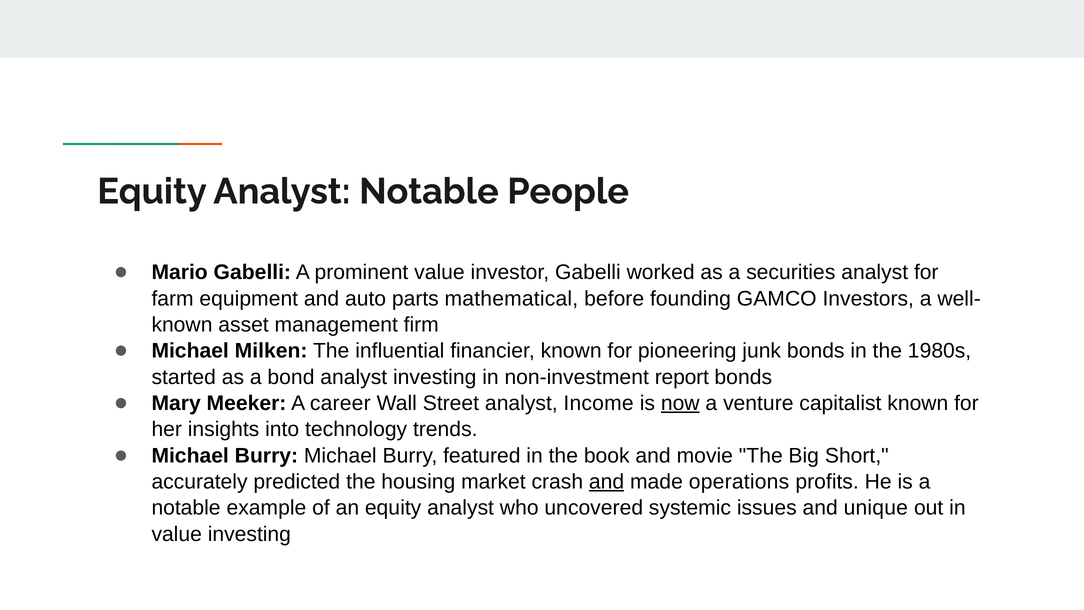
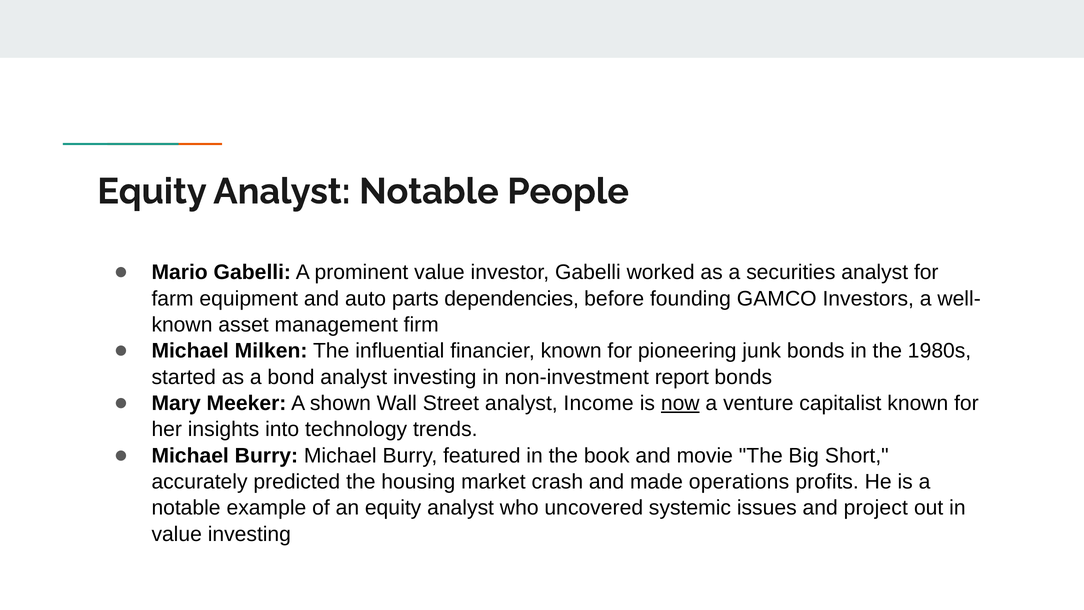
mathematical: mathematical -> dependencies
career: career -> shown
and at (607, 482) underline: present -> none
unique: unique -> project
